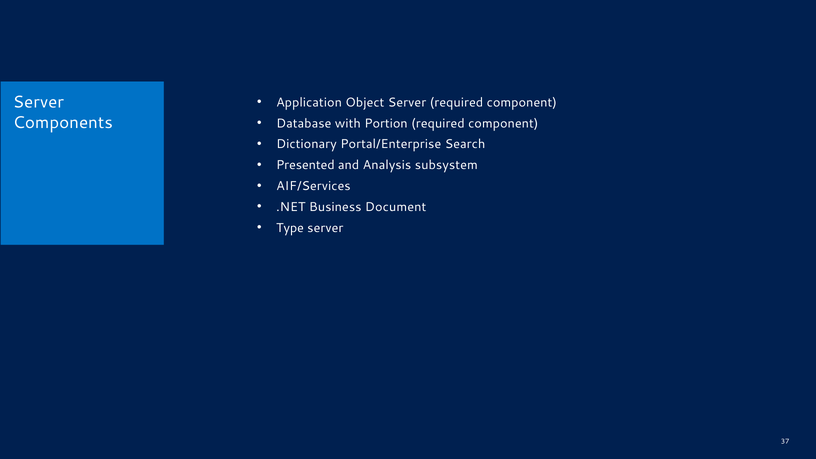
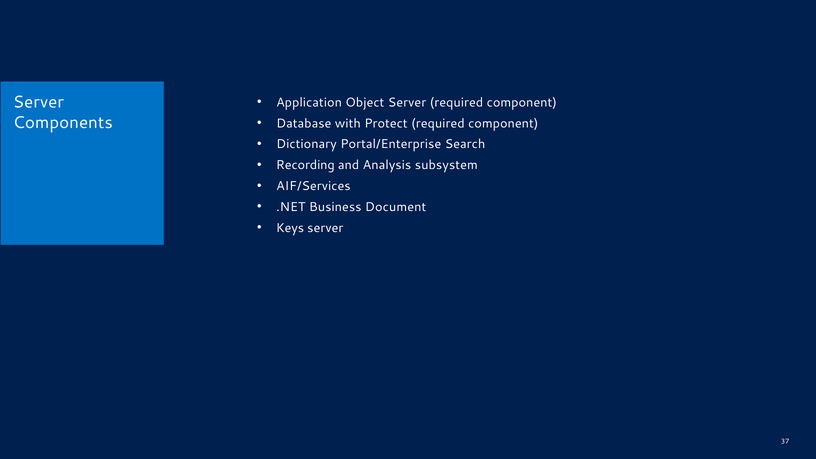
Portion: Portion -> Protect
Presented: Presented -> Recording
Type: Type -> Keys
